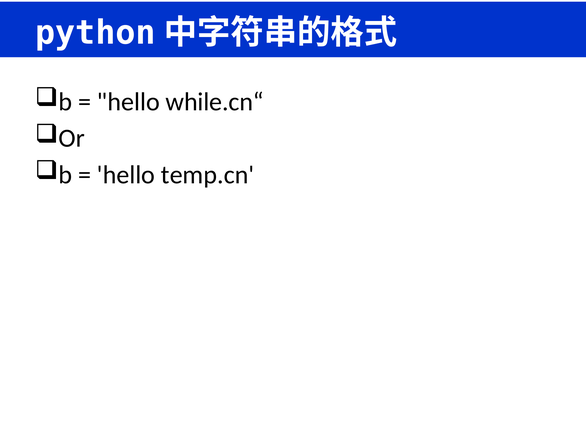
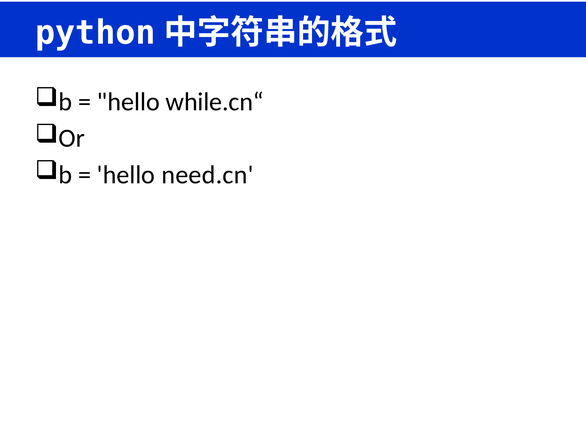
temp.cn: temp.cn -> need.cn
